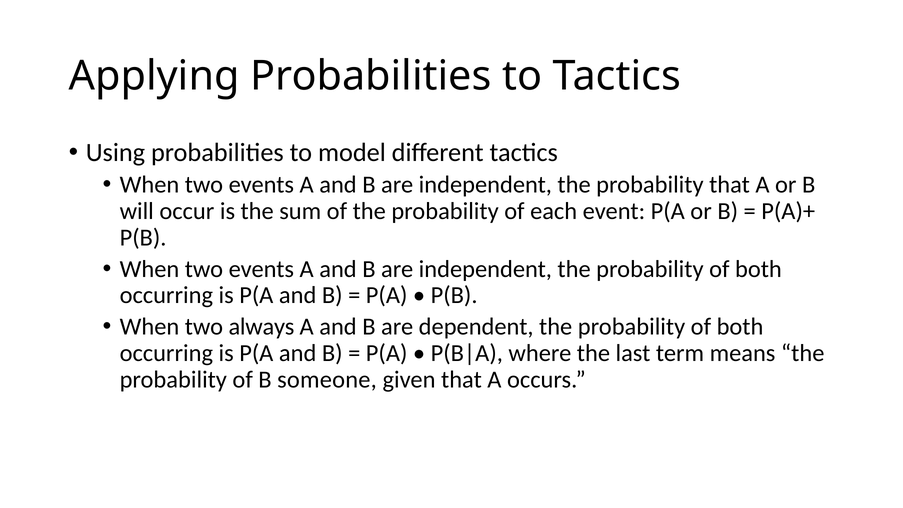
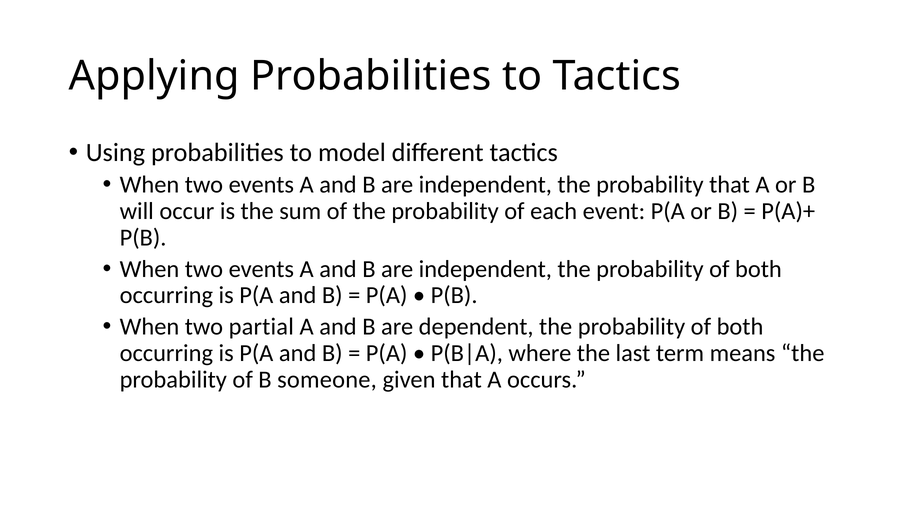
always: always -> partial
